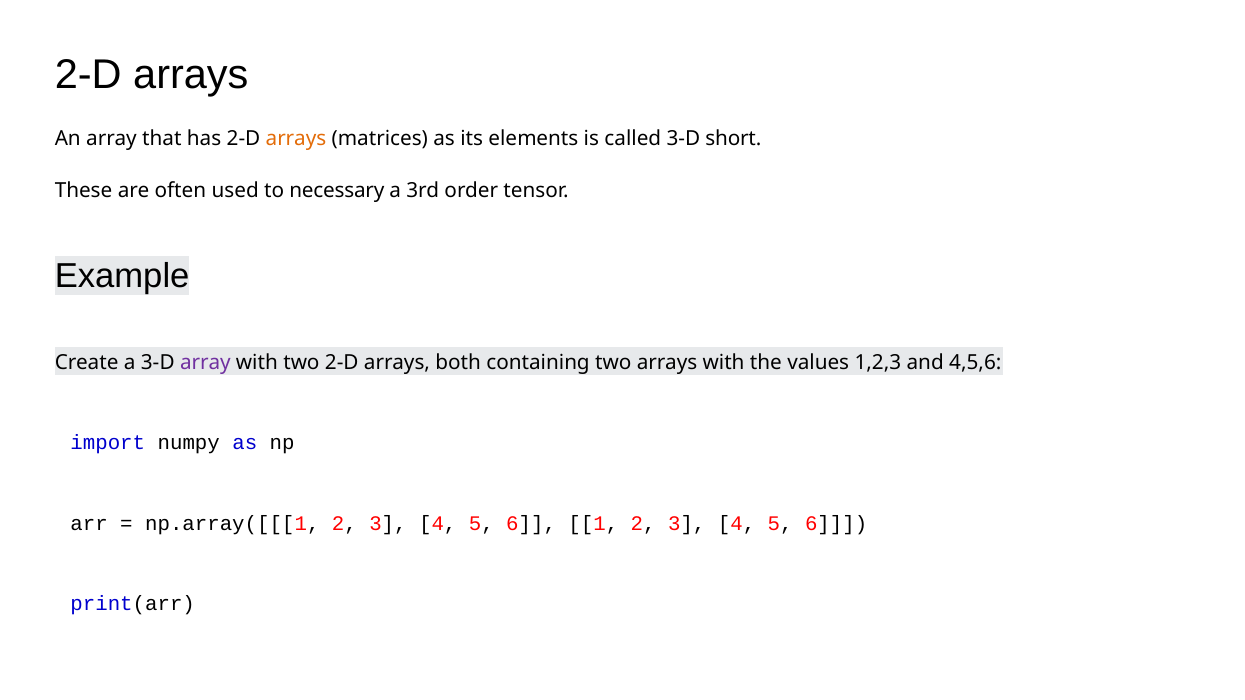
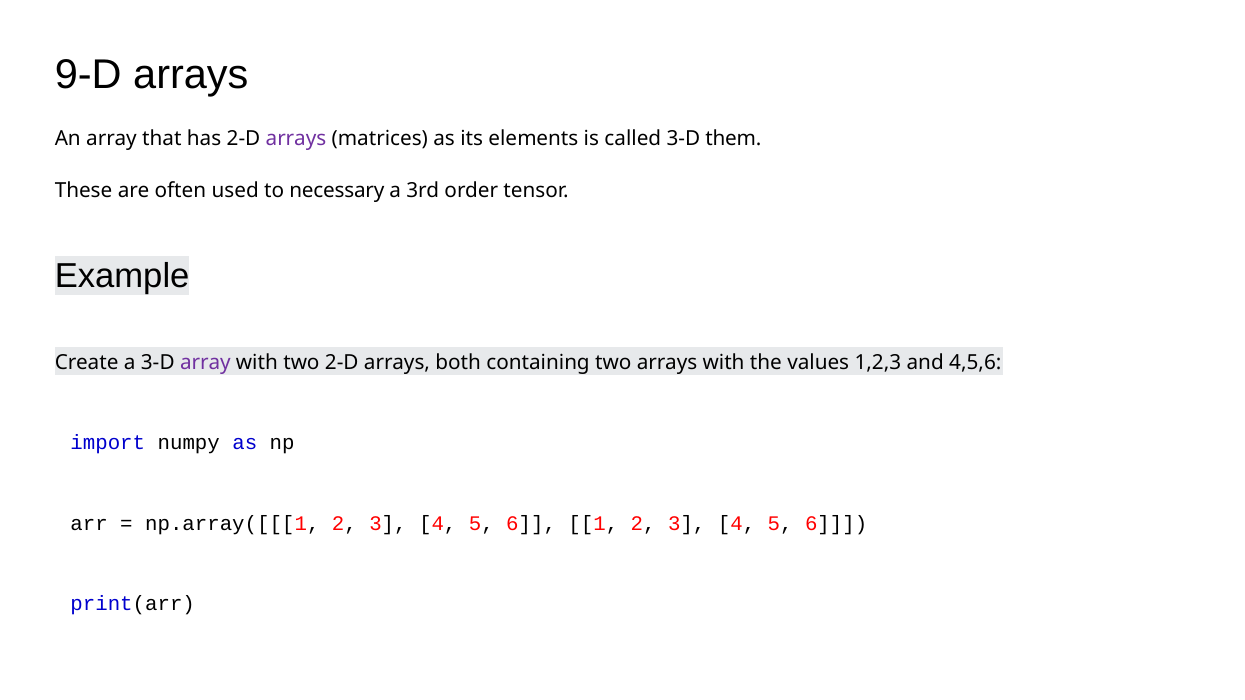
2-D at (88, 74): 2-D -> 9-D
arrays at (296, 138) colour: orange -> purple
short: short -> them
